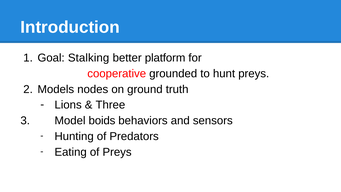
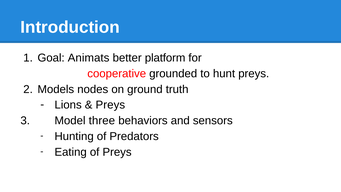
Stalking: Stalking -> Animats
Three at (110, 105): Three -> Preys
boids: boids -> three
